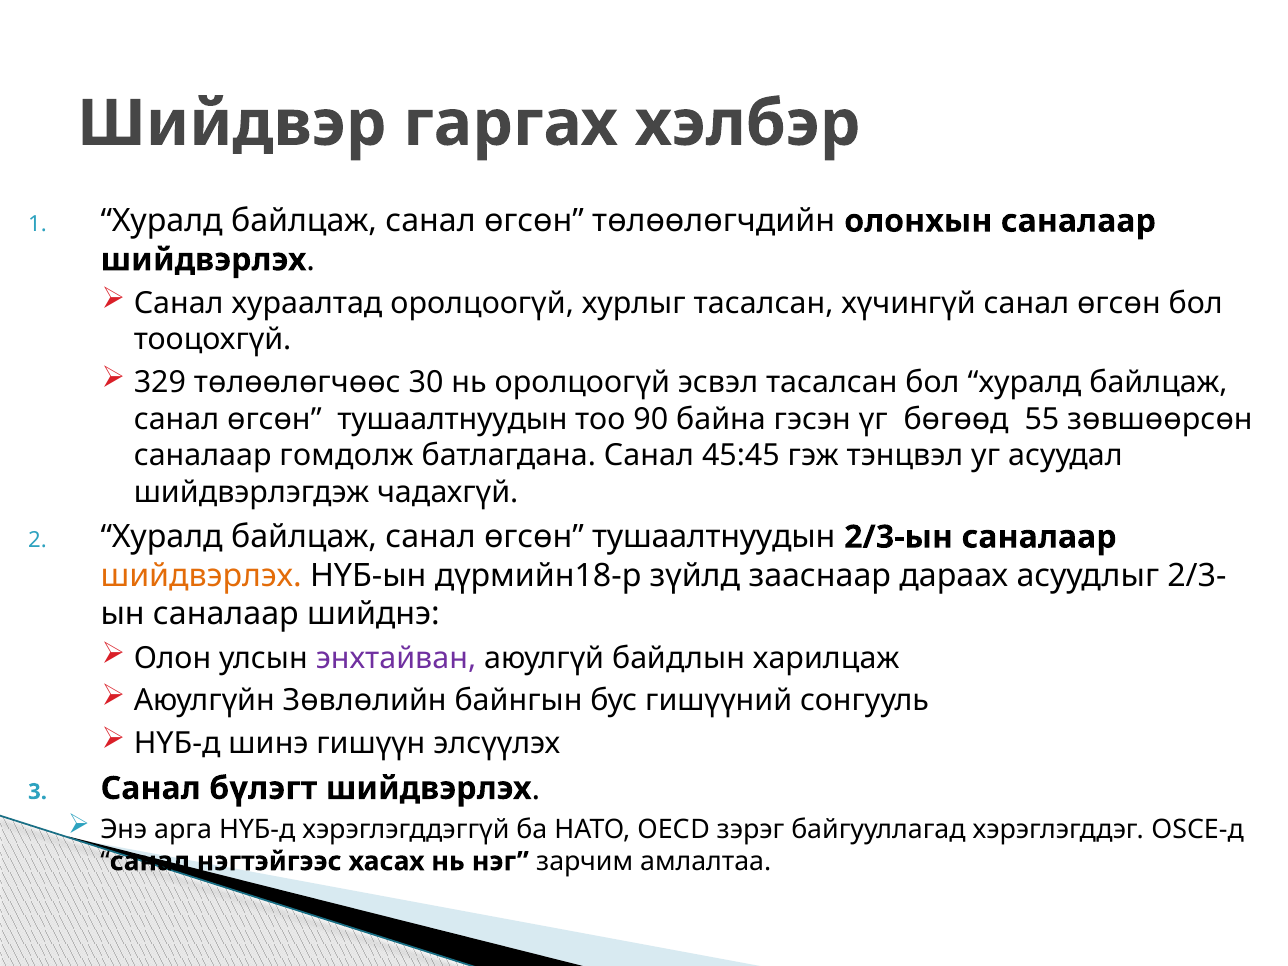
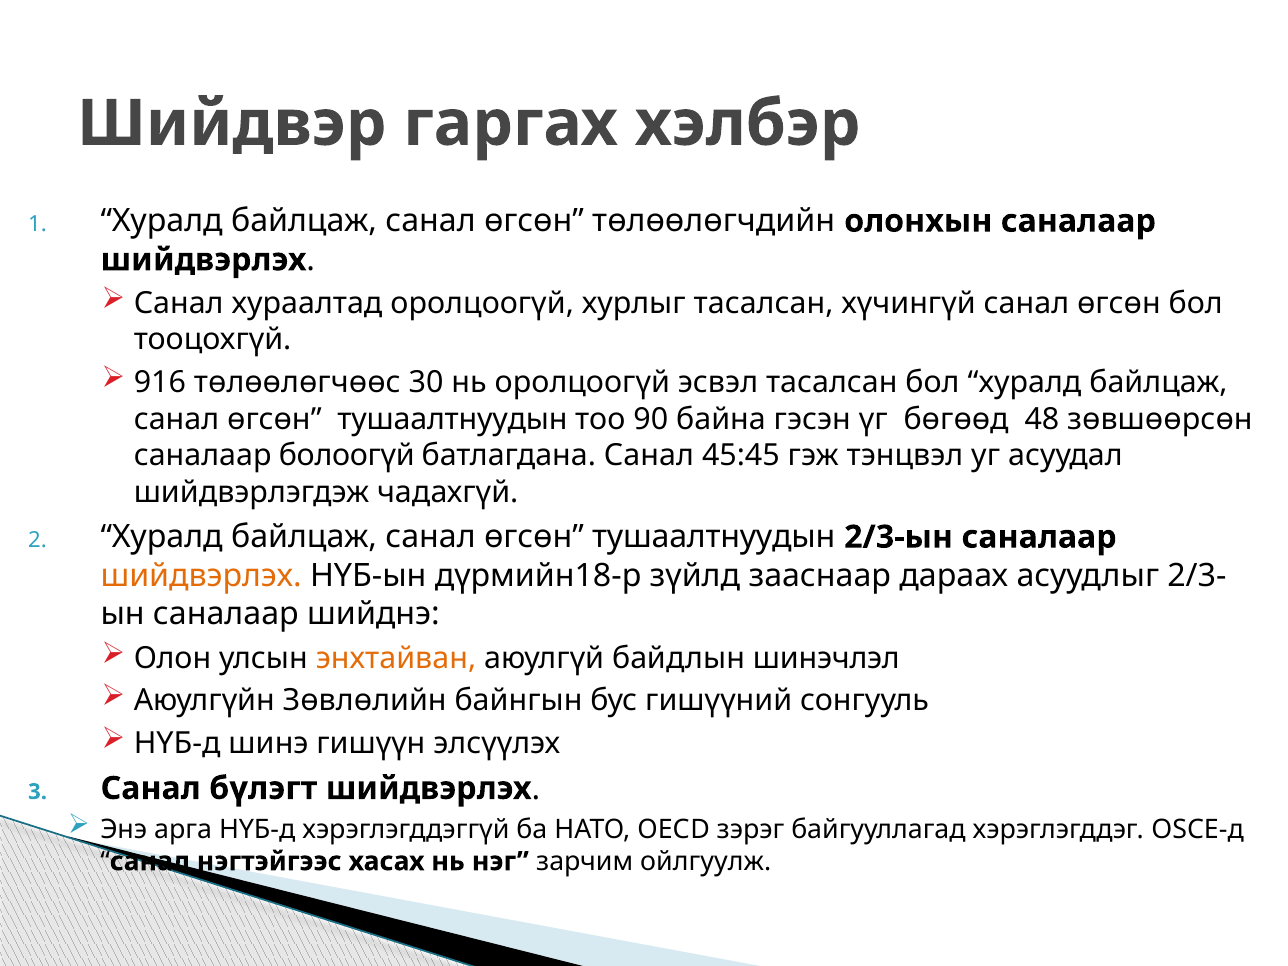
329: 329 -> 916
55: 55 -> 48
гомдолж: гомдолж -> болоогүй
энхтайван colour: purple -> orange
харилцаж: харилцаж -> шинэчлэл
амлалтаа: амлалтаа -> ойлгуулж
